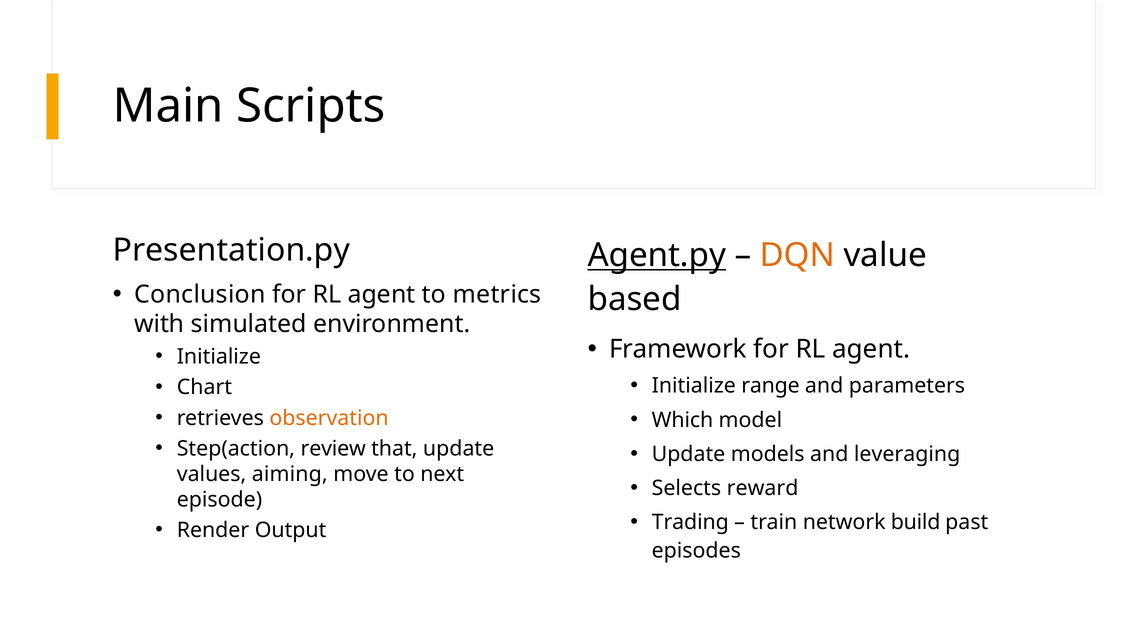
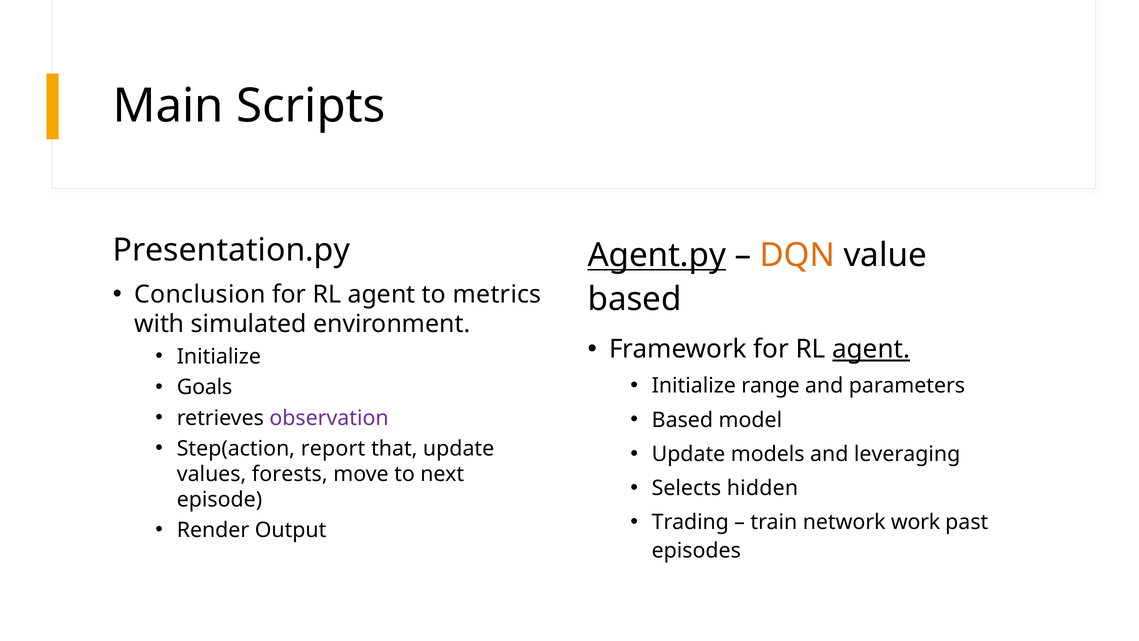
agent at (871, 349) underline: none -> present
Chart: Chart -> Goals
observation colour: orange -> purple
Which at (682, 420): Which -> Based
review: review -> report
aiming: aiming -> forests
reward: reward -> hidden
build: build -> work
